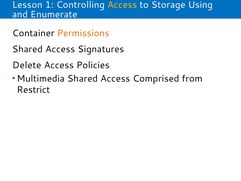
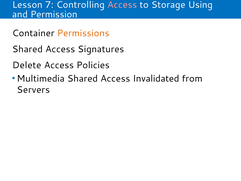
1: 1 -> 7
Access at (122, 5) colour: yellow -> pink
Enumerate: Enumerate -> Permission
Comprised: Comprised -> Invalidated
Restrict: Restrict -> Servers
